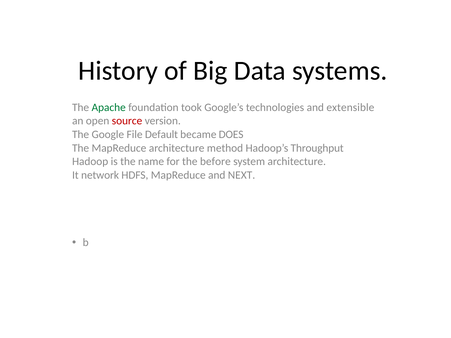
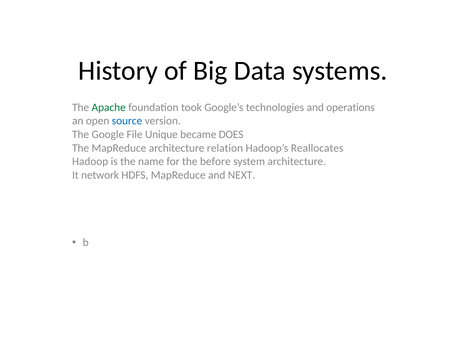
extensible: extensible -> operations
source colour: red -> blue
Default: Default -> Unique
method: method -> relation
Throughput: Throughput -> Reallocates
